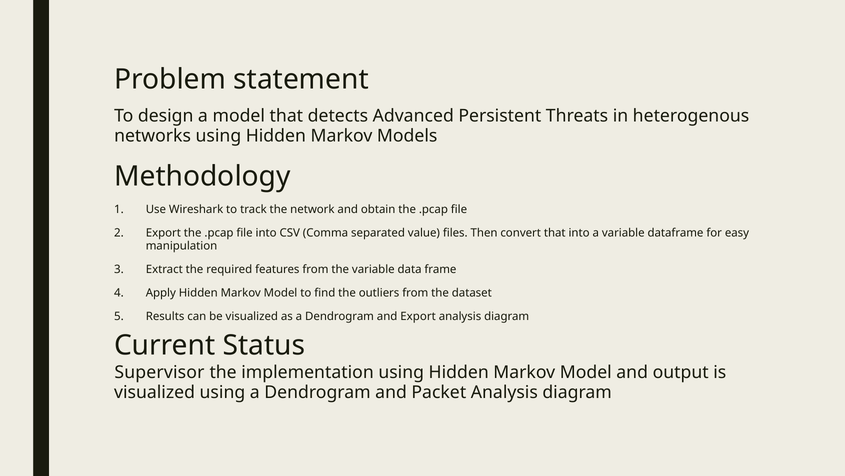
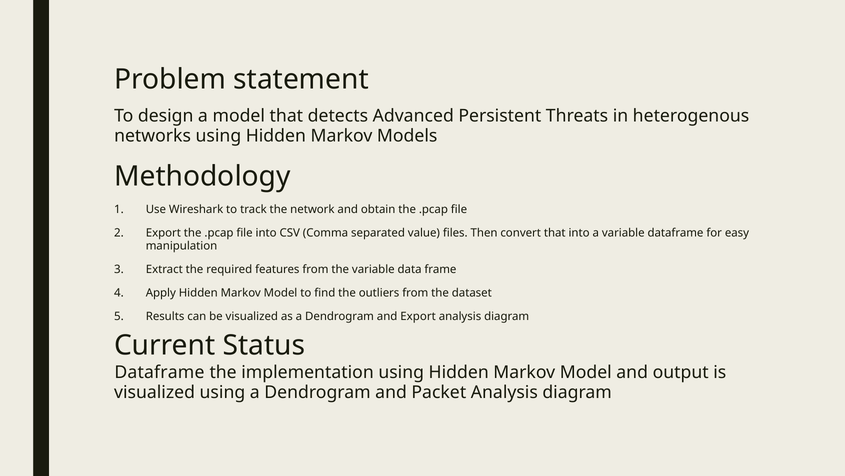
Supervisor at (159, 372): Supervisor -> Dataframe
